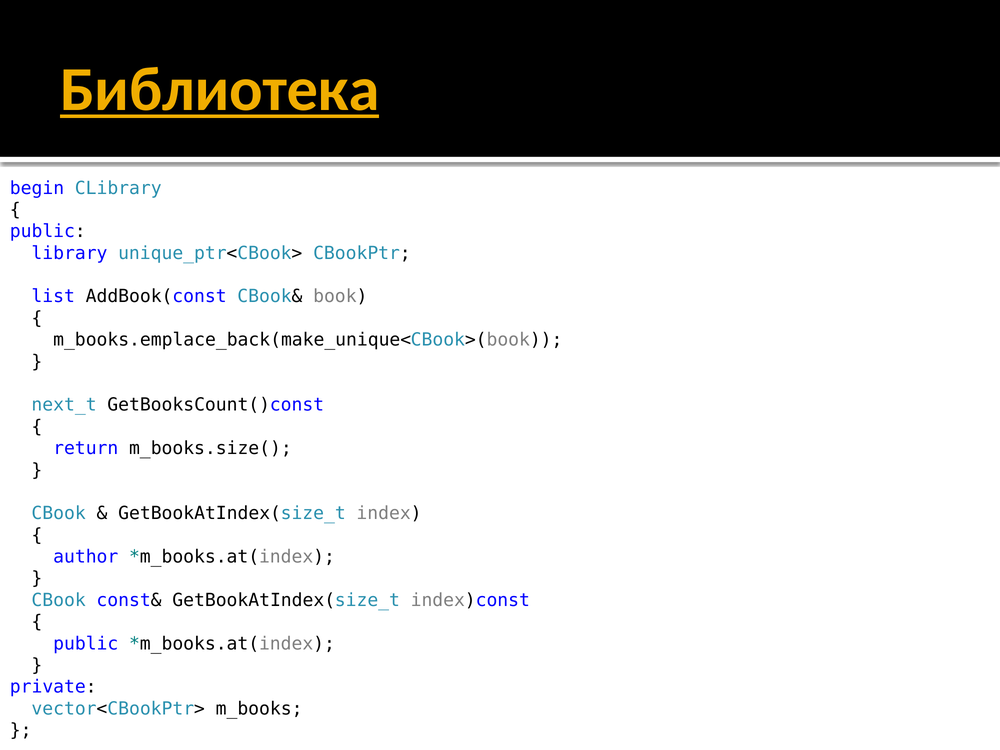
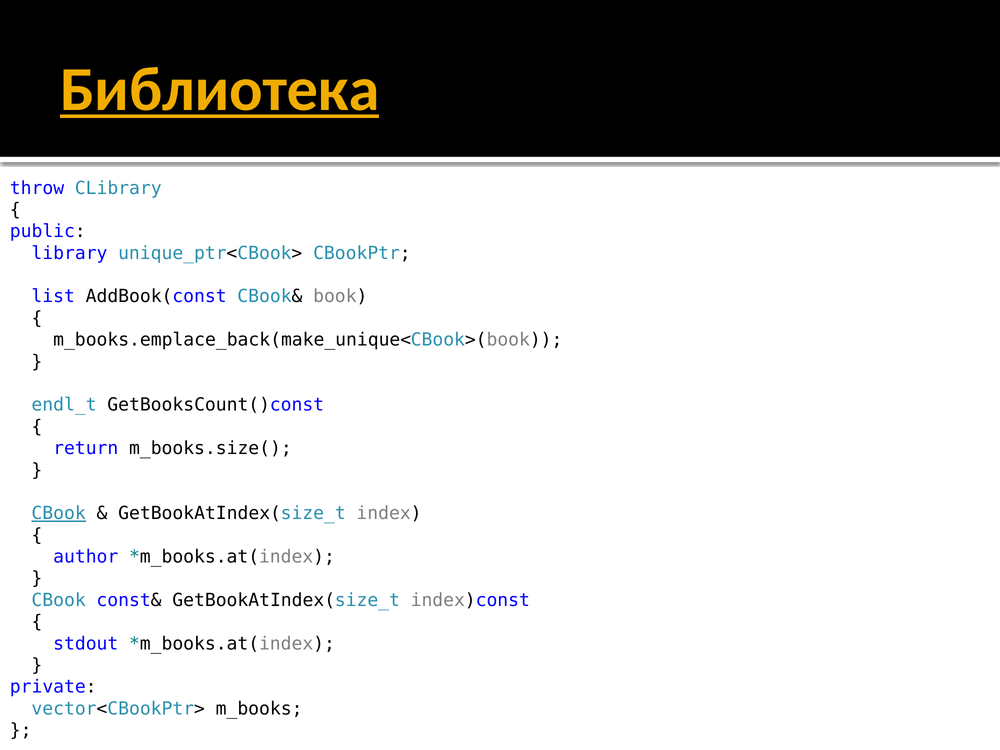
begin: begin -> throw
next_t: next_t -> endl_t
CBook at (59, 513) underline: none -> present
public at (86, 644): public -> stdout
